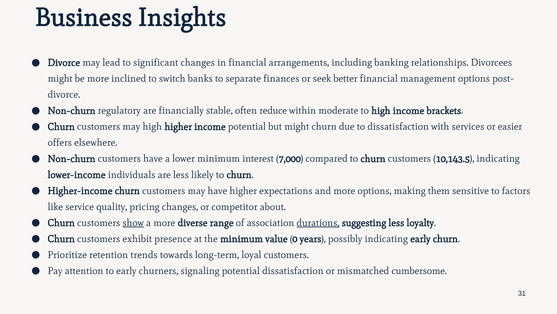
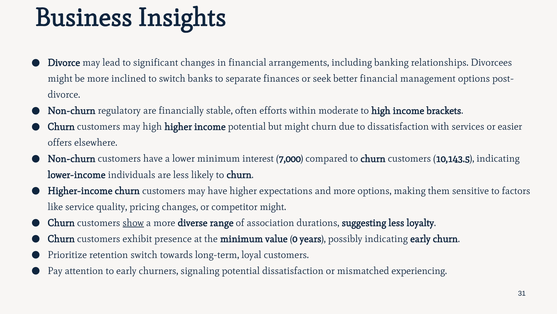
reduce: reduce -> efforts
competitor about: about -> might
durations underline: present -> none
retention trends: trends -> switch
cumbersome: cumbersome -> experiencing
